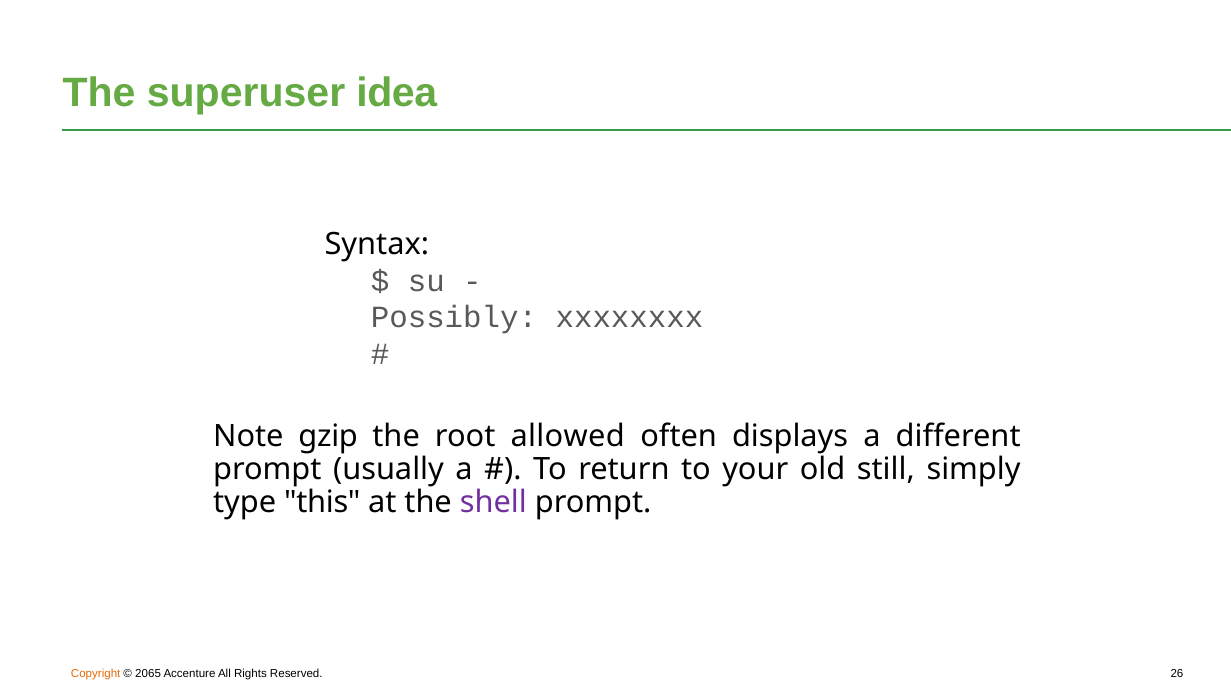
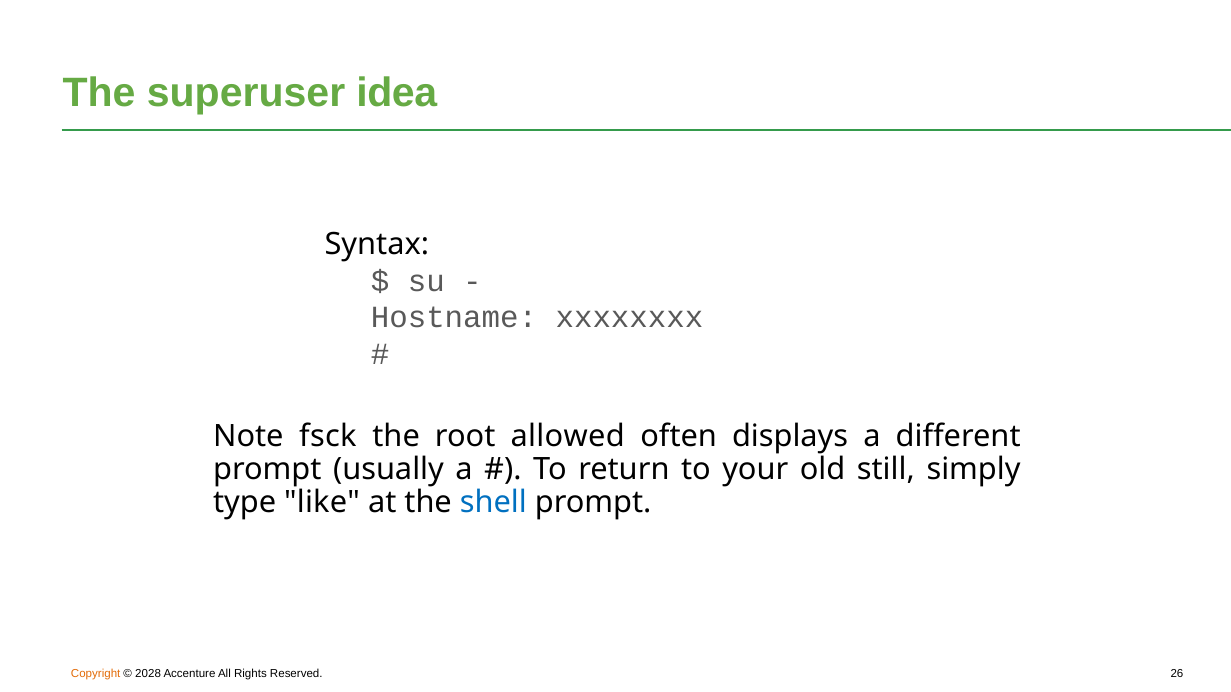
Possibly: Possibly -> Hostname
gzip: gzip -> fsck
this: this -> like
shell colour: purple -> blue
2065: 2065 -> 2028
